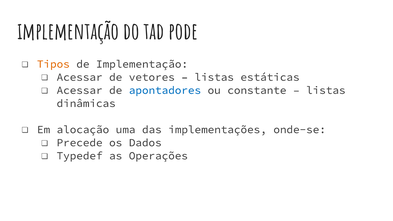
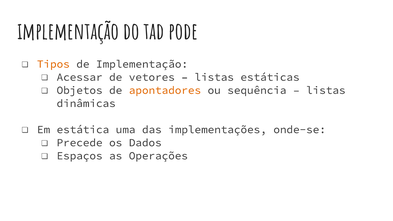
Acessar at (80, 90): Acessar -> Objetos
apontadores colour: blue -> orange
constante: constante -> sequência
alocação: alocação -> estática
Typedef: Typedef -> Espaços
